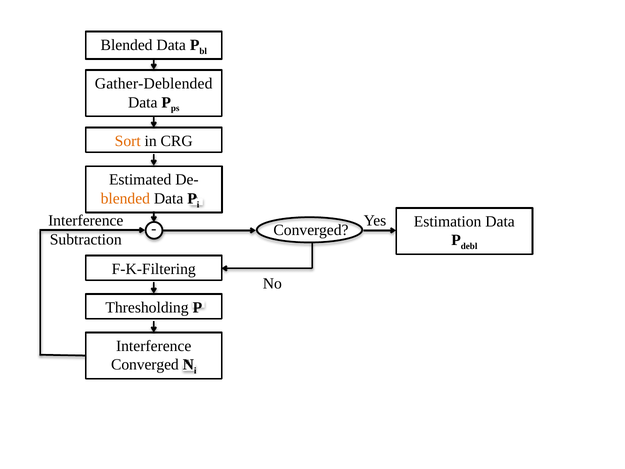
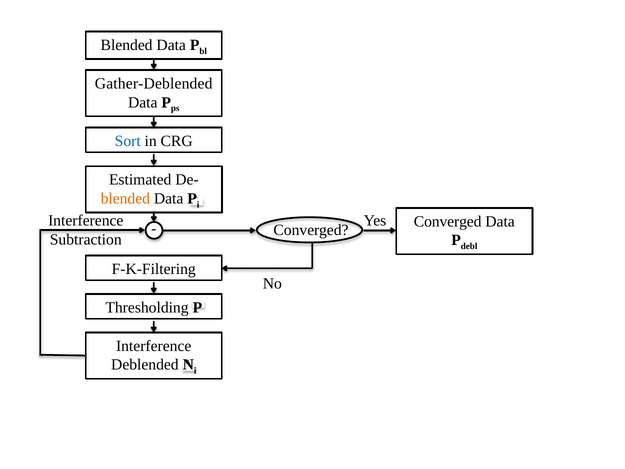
Sort colour: orange -> blue
Estimation at (448, 221): Estimation -> Converged
Converged at (145, 365): Converged -> Deblended
